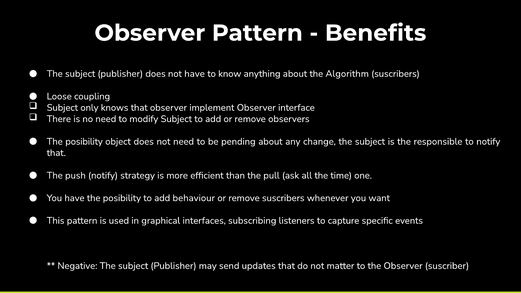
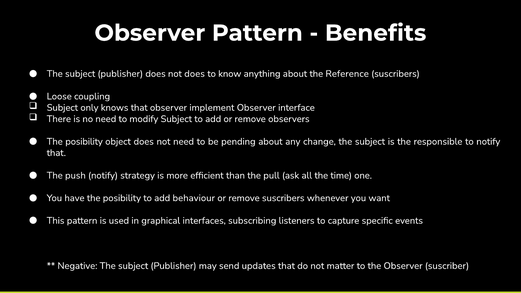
not have: have -> does
Algorithm: Algorithm -> Reference
